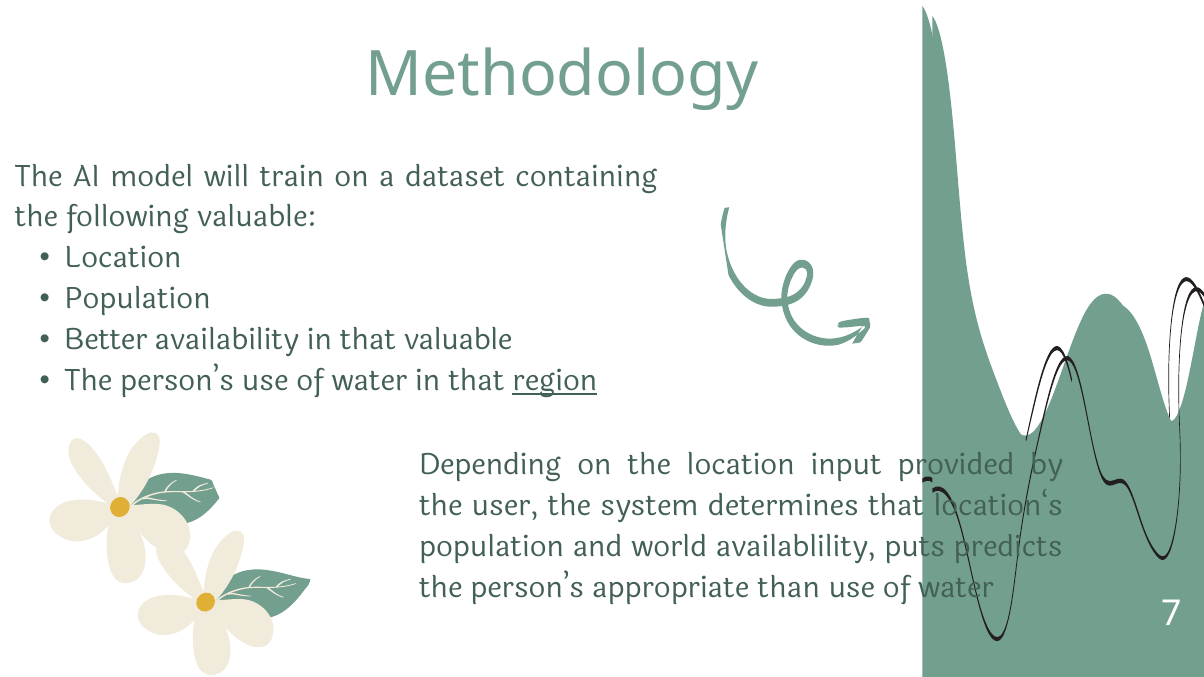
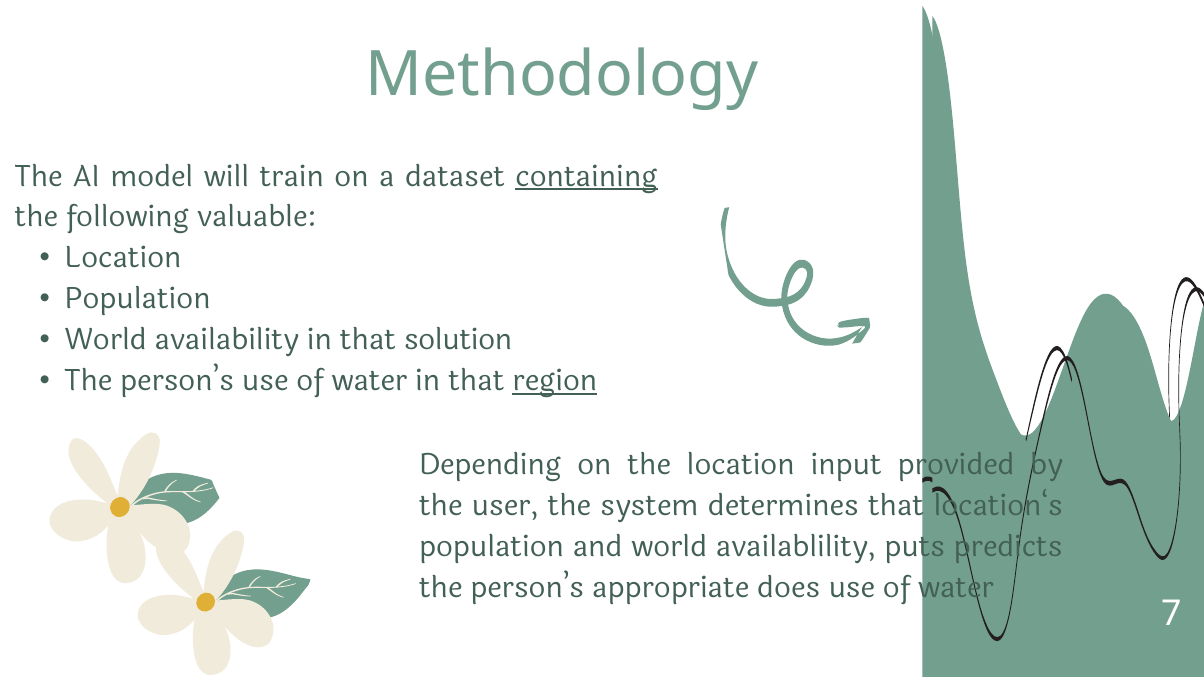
containing underline: none -> present
Better at (106, 340): Better -> World
that valuable: valuable -> solution
than: than -> does
